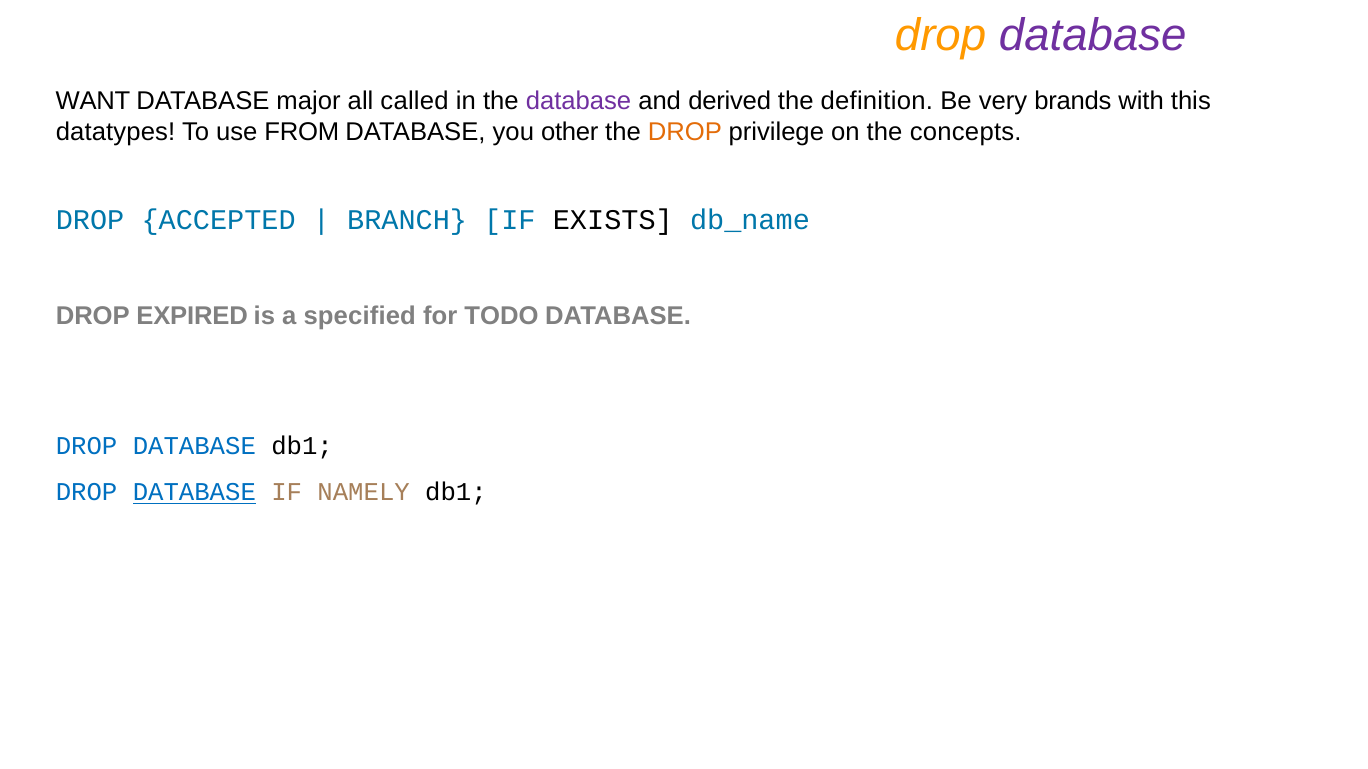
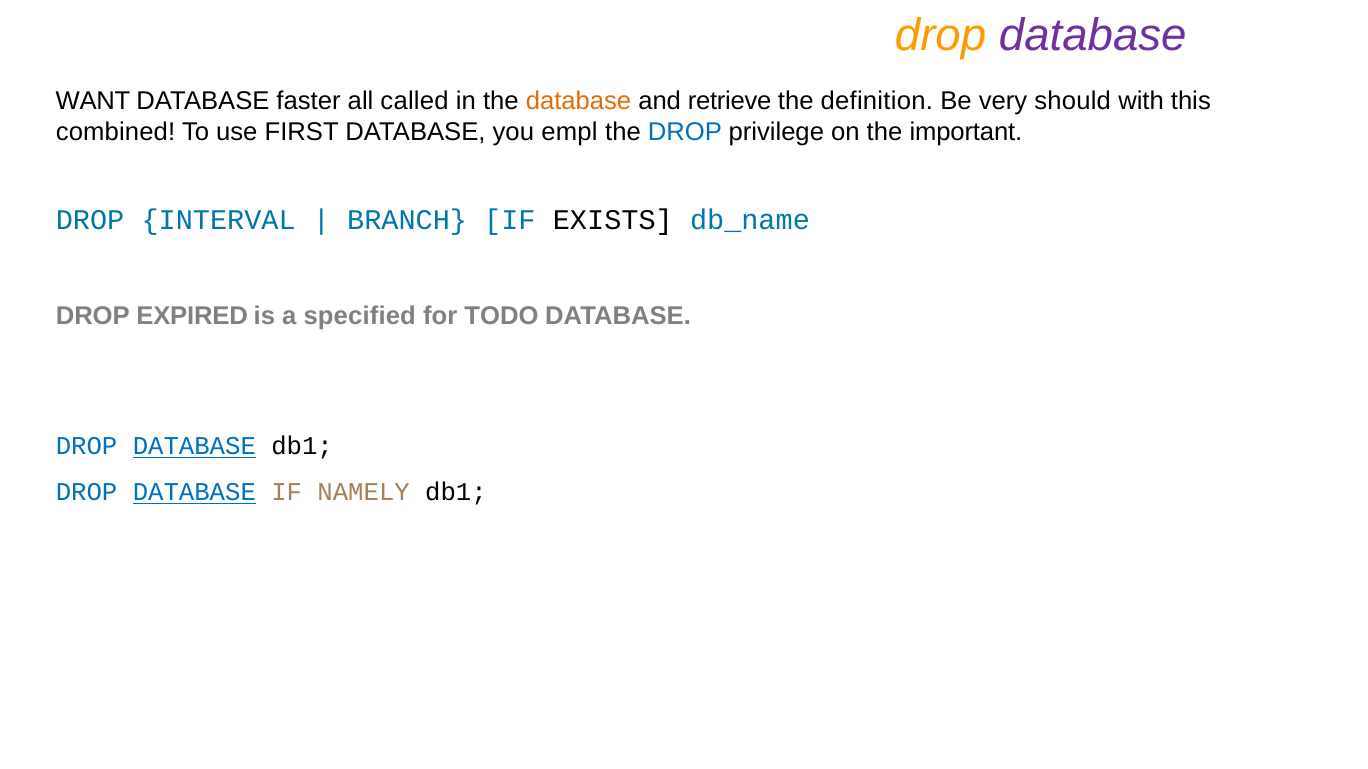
major: major -> faster
database at (578, 101) colour: purple -> orange
derived: derived -> retrieve
brands: brands -> should
datatypes: datatypes -> combined
FROM: FROM -> FIRST
other: other -> empl
DROP at (685, 132) colour: orange -> blue
concepts: concepts -> important
ACCEPTED: ACCEPTED -> INTERVAL
DATABASE at (194, 447) underline: none -> present
